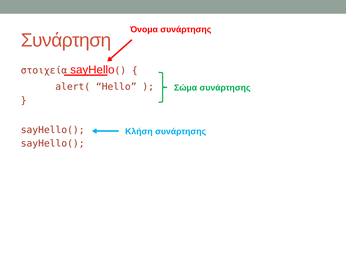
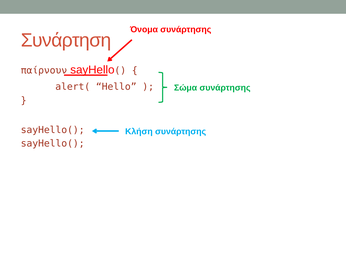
στοιχεία: στοιχεία -> παίρνουν
